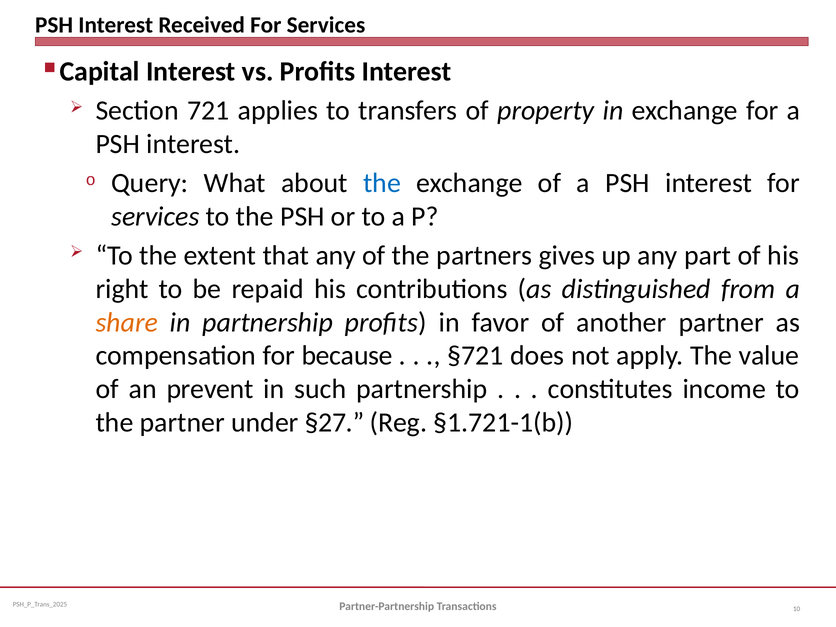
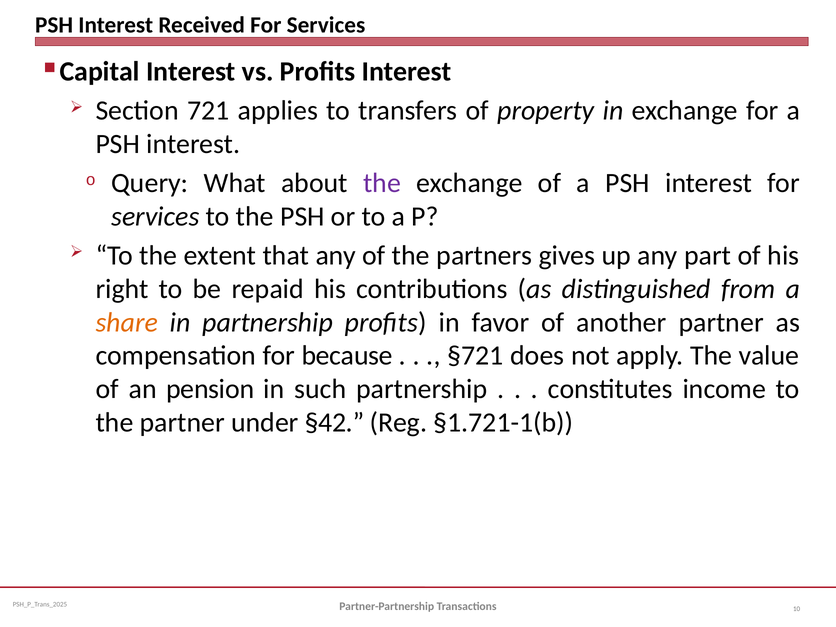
the at (382, 183) colour: blue -> purple
prevent: prevent -> pension
§27: §27 -> §42
